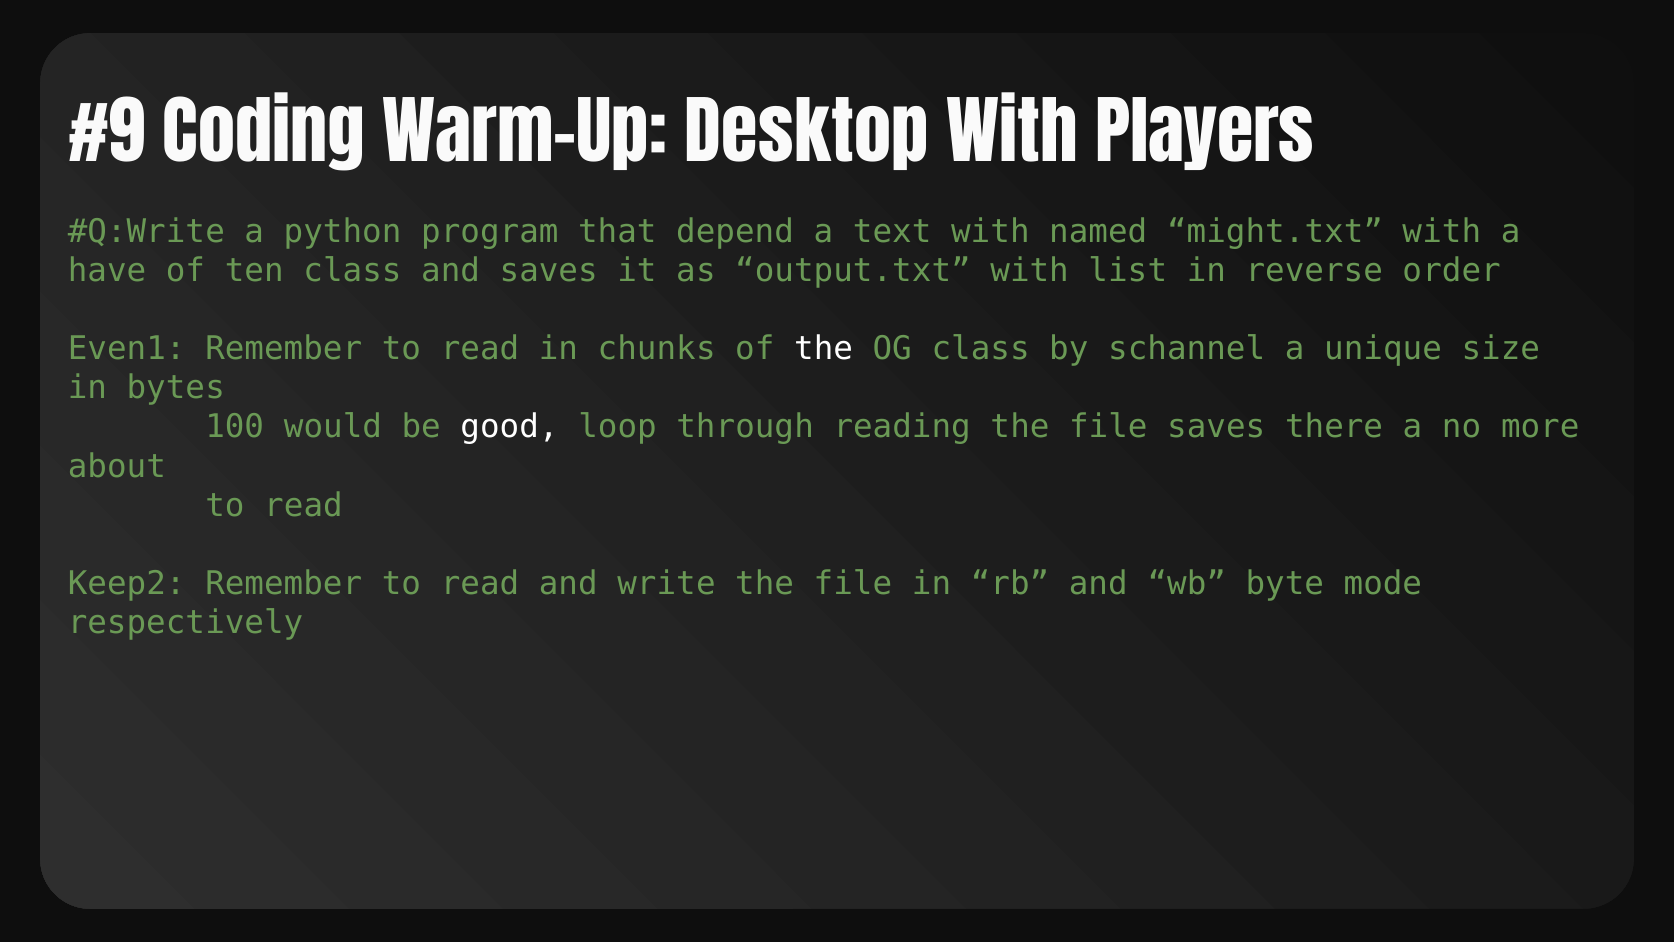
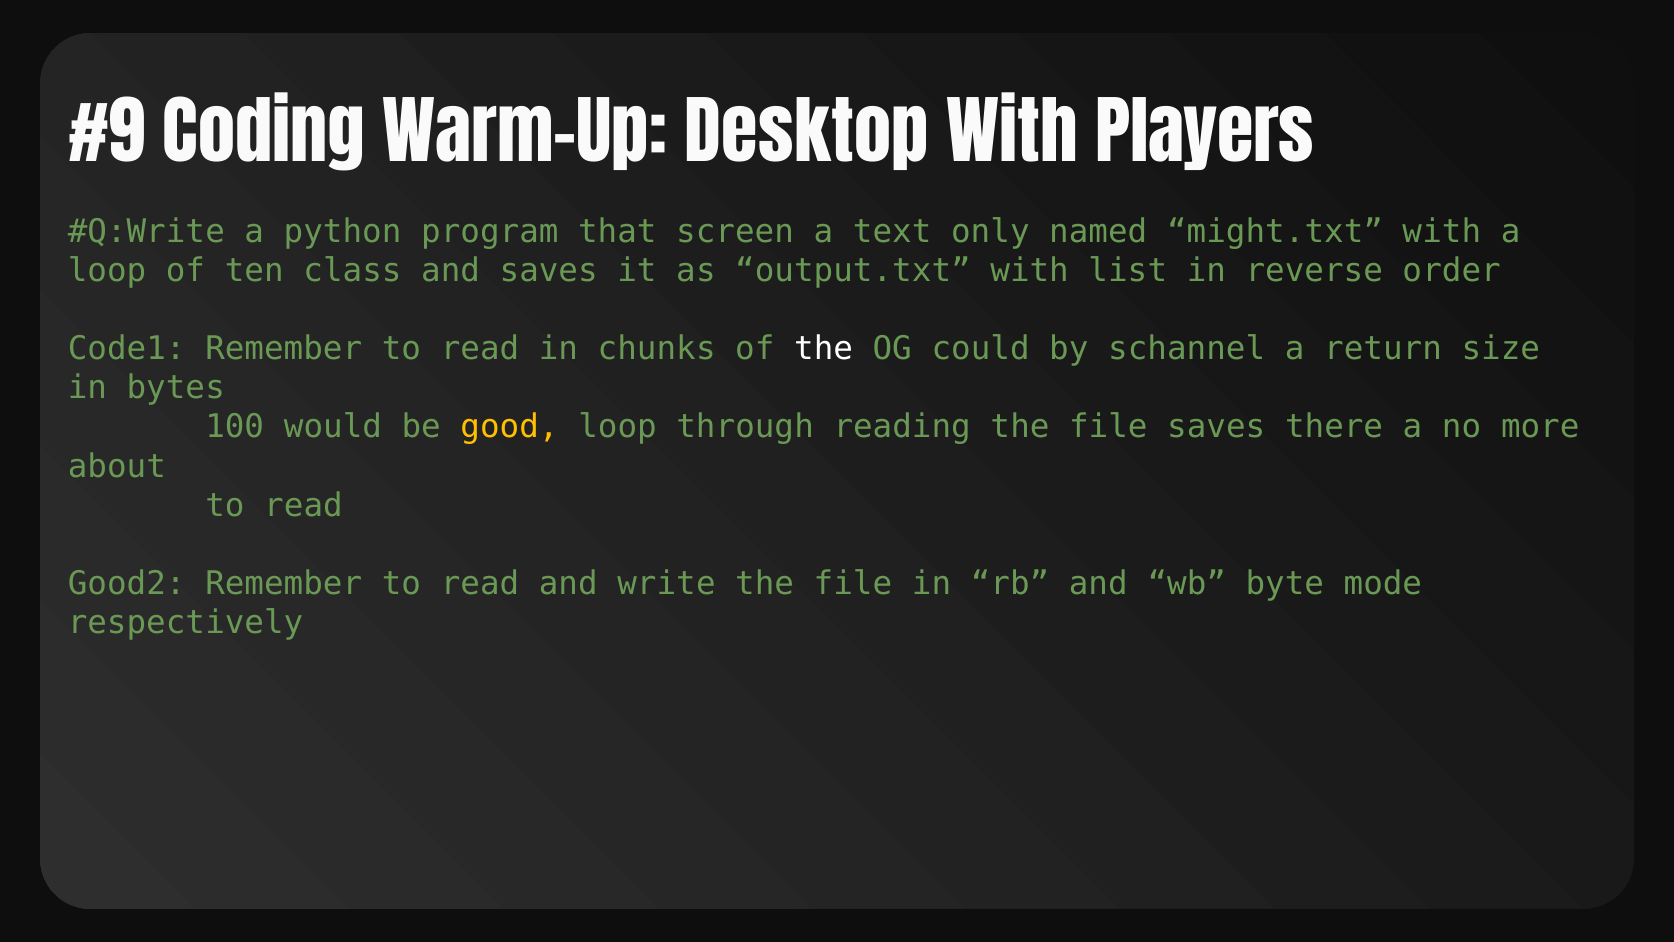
depend: depend -> screen
text with: with -> only
have at (107, 271): have -> loop
Even1: Even1 -> Code1
OG class: class -> could
unique: unique -> return
good colour: white -> yellow
Keep2: Keep2 -> Good2
